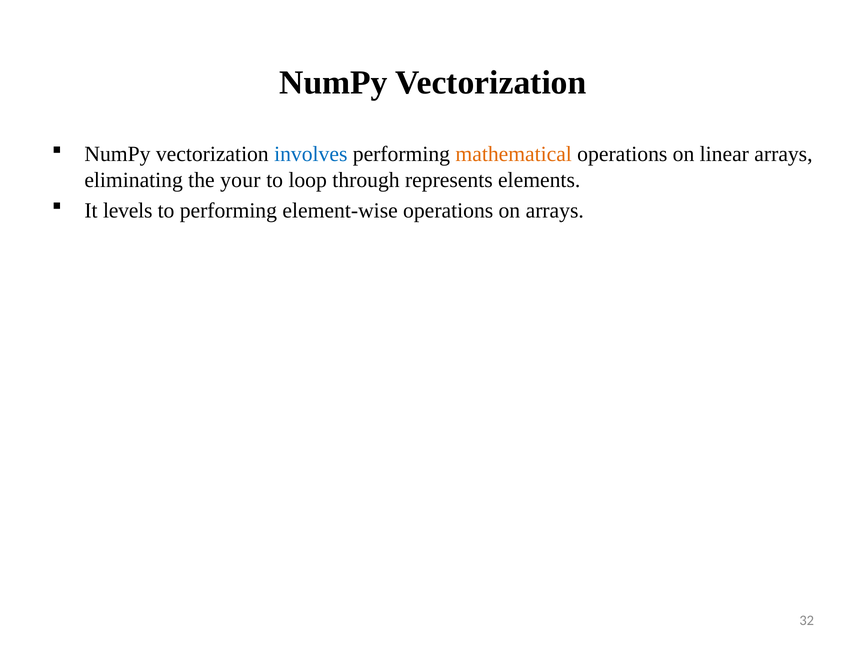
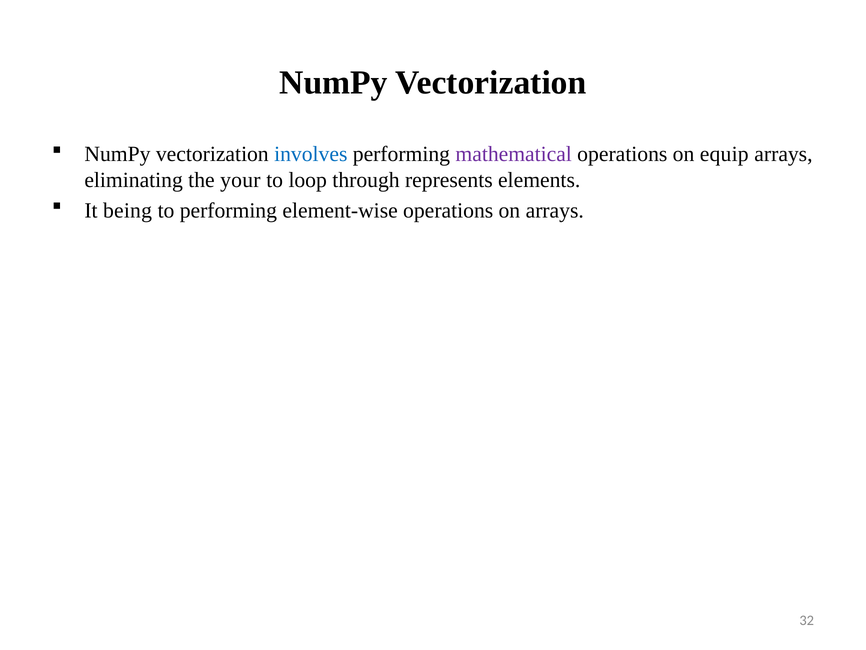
mathematical colour: orange -> purple
linear: linear -> equip
levels: levels -> being
